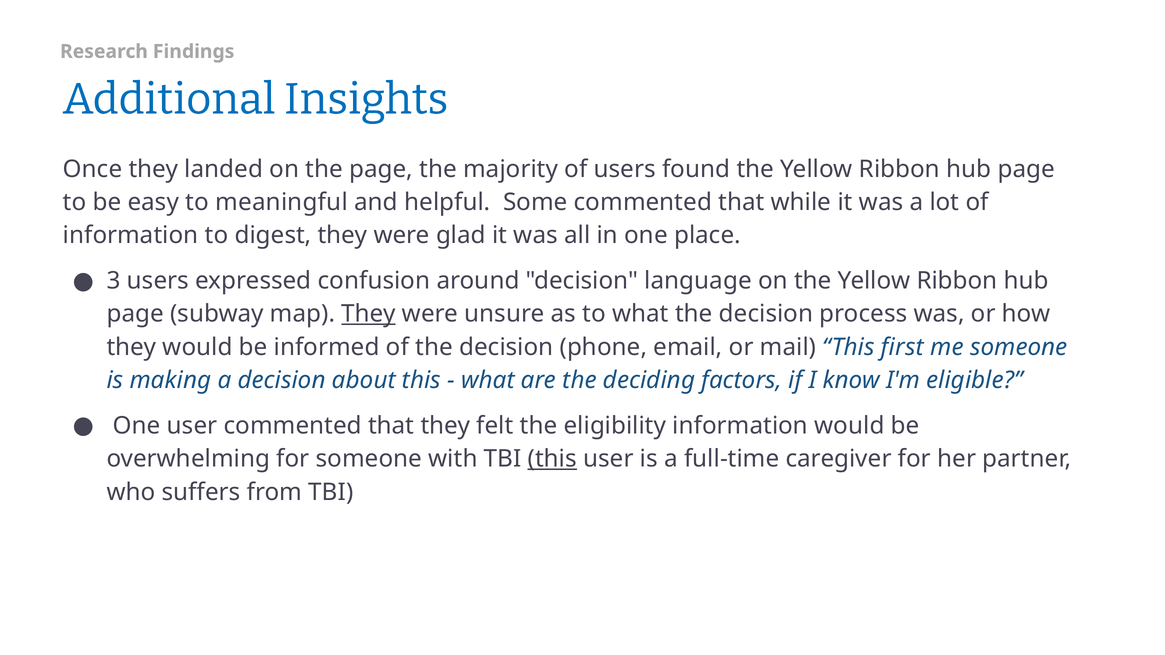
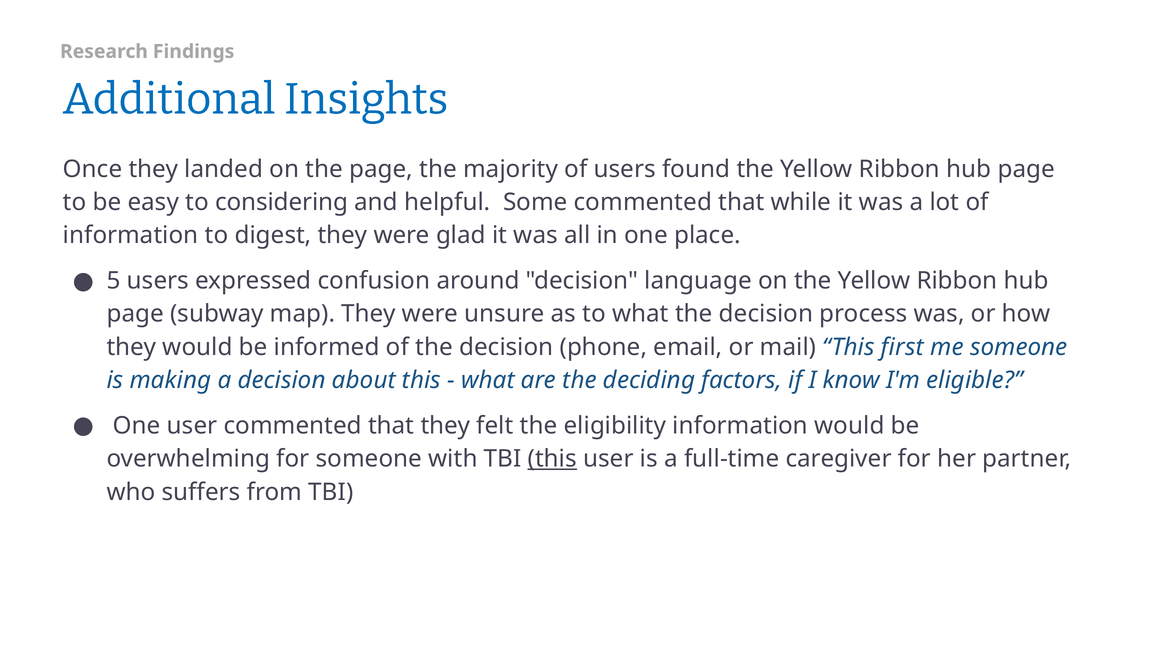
meaningful: meaningful -> considering
3: 3 -> 5
They at (369, 314) underline: present -> none
